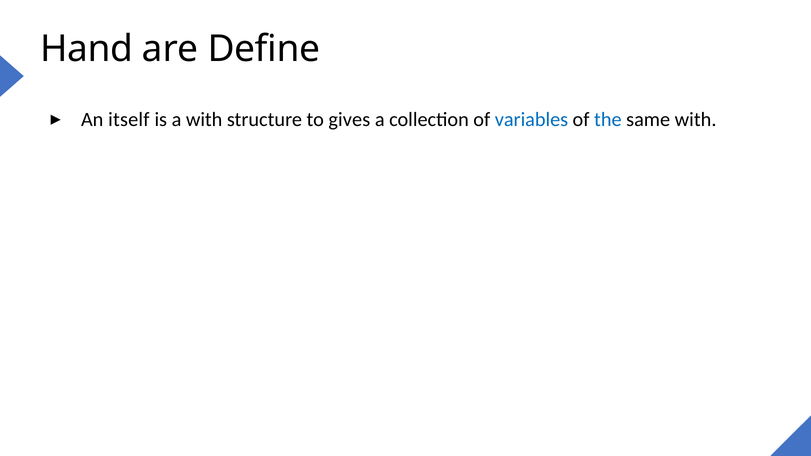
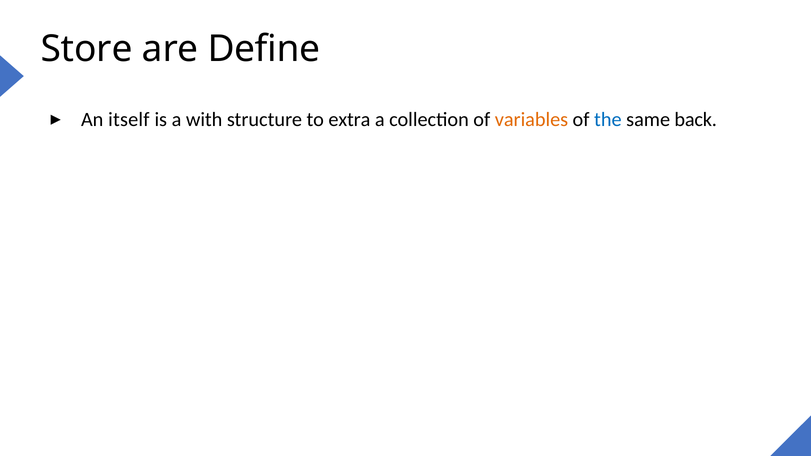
Hand: Hand -> Store
gives: gives -> extra
variables colour: blue -> orange
same with: with -> back
